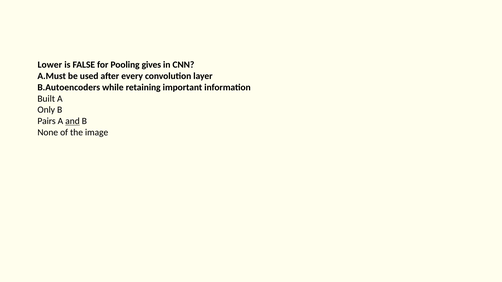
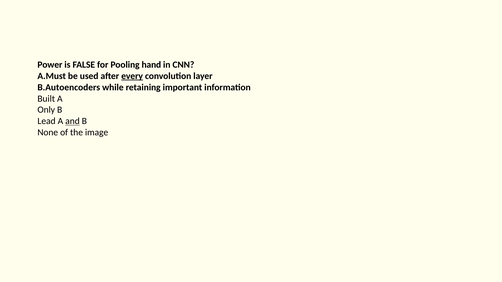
Lower: Lower -> Power
gives: gives -> hand
every underline: none -> present
Pairs: Pairs -> Lead
